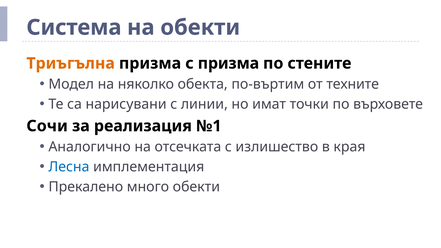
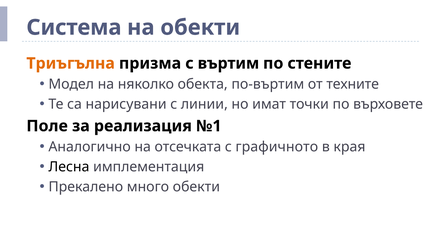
с призма: призма -> въртим
Сочи: Сочи -> Поле
излишество: излишество -> графичното
Лесна colour: blue -> black
